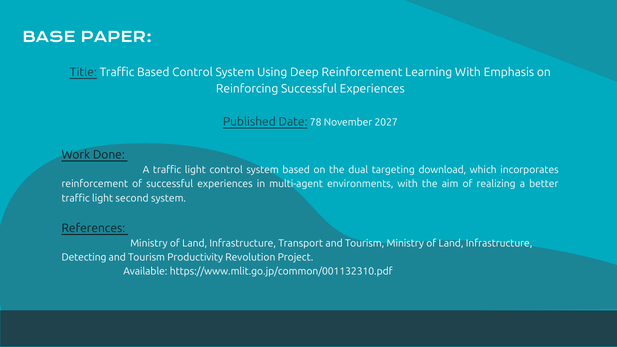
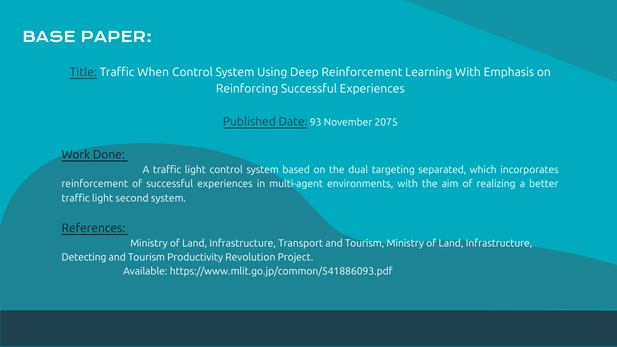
Traffic Based: Based -> When
78: 78 -> 93
2027: 2027 -> 2075
download: download -> separated
https://www.mlit.go.jp/common/001132310.pdf: https://www.mlit.go.jp/common/001132310.pdf -> https://www.mlit.go.jp/common/541886093.pdf
